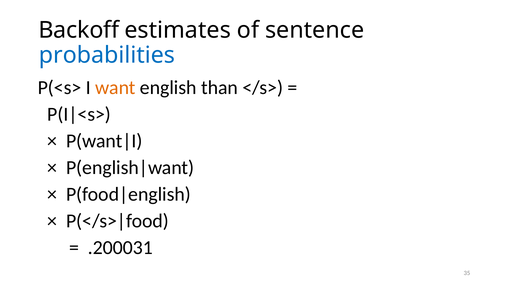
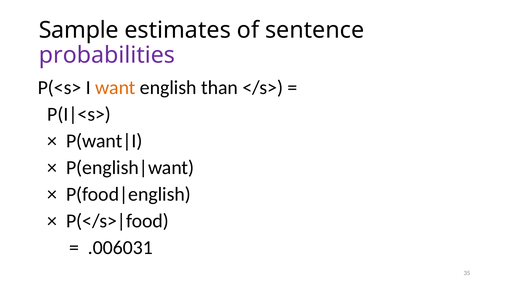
Backoff: Backoff -> Sample
probabilities colour: blue -> purple
.200031: .200031 -> .006031
